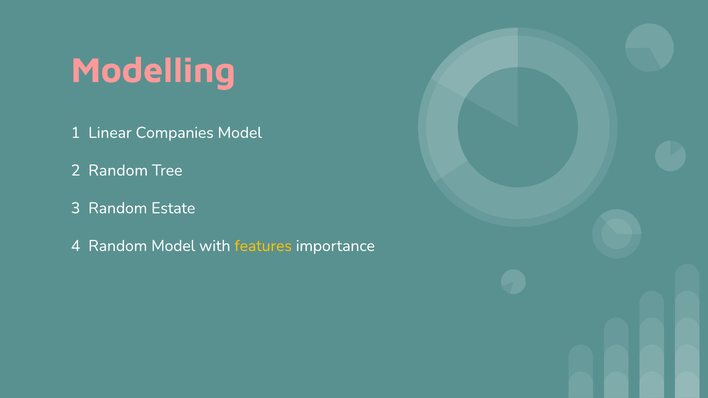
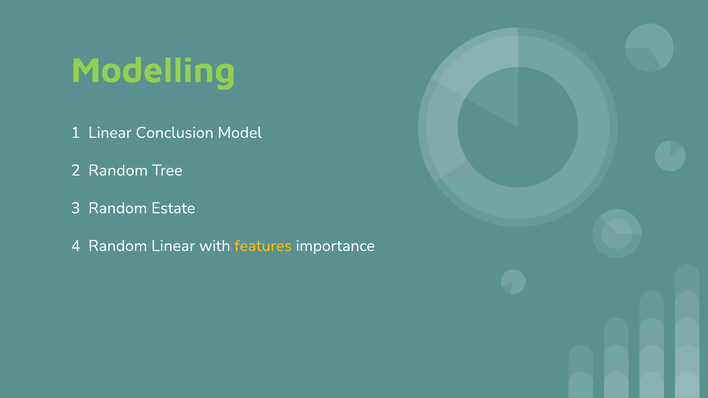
Modelling colour: pink -> light green
Companies: Companies -> Conclusion
Random Model: Model -> Linear
